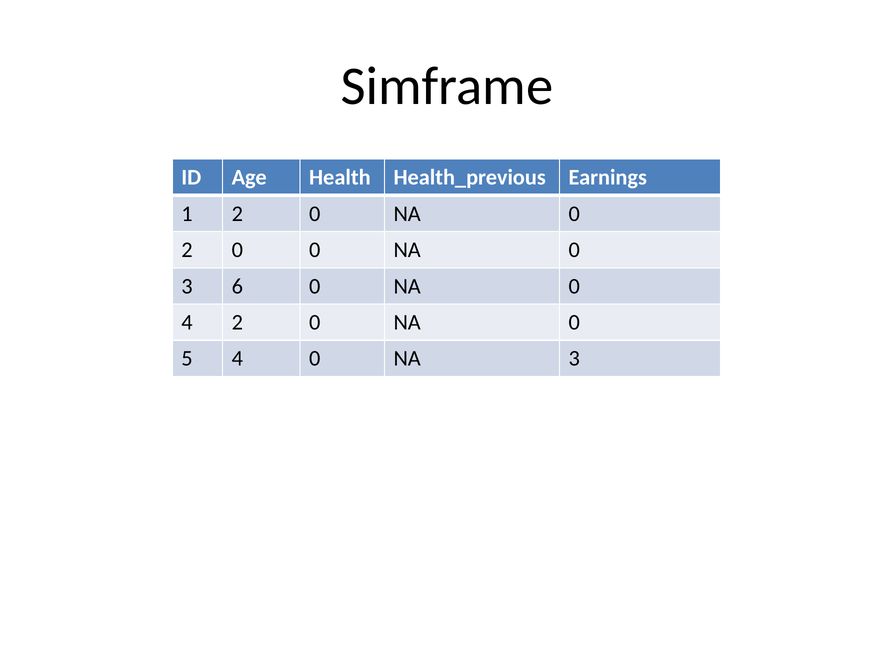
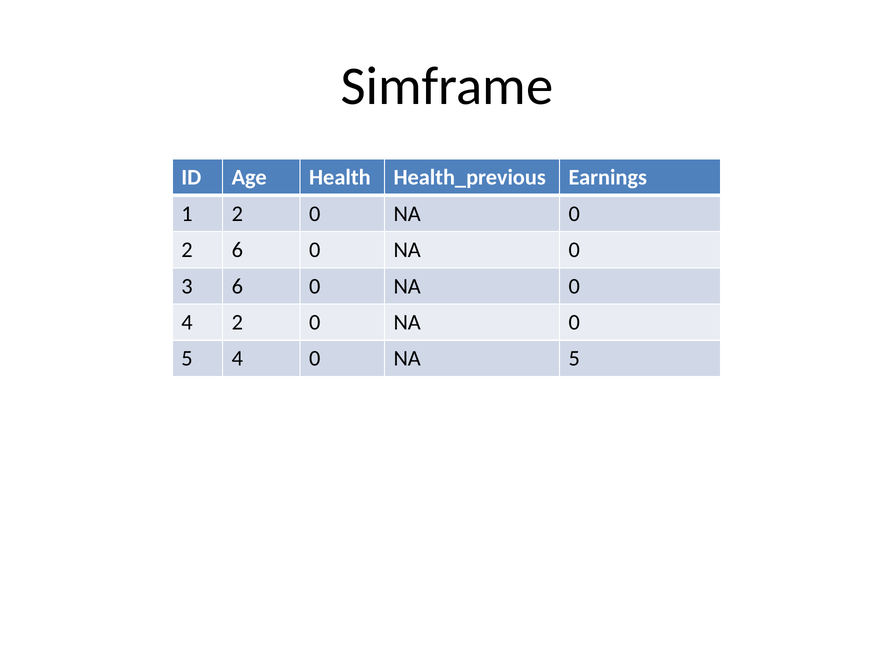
0 at (237, 250): 0 -> 6
NA 3: 3 -> 5
